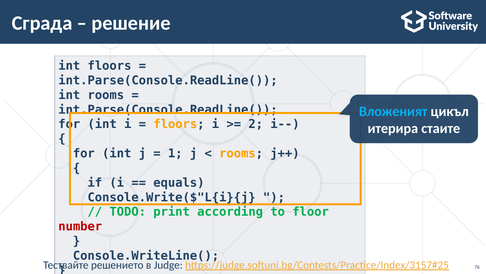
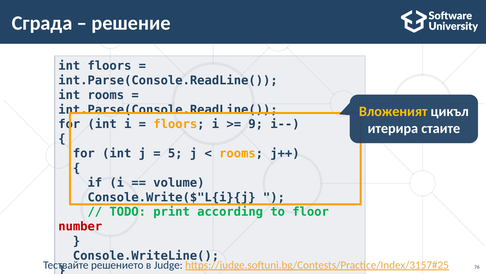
Вложеният colour: light blue -> yellow
2: 2 -> 9
1: 1 -> 5
equals: equals -> volume
